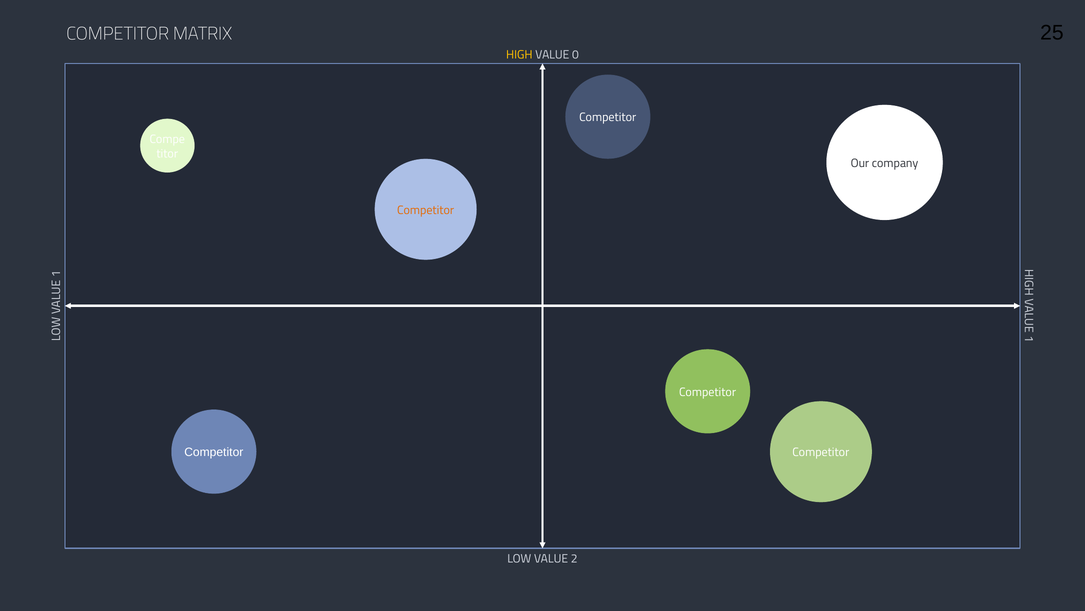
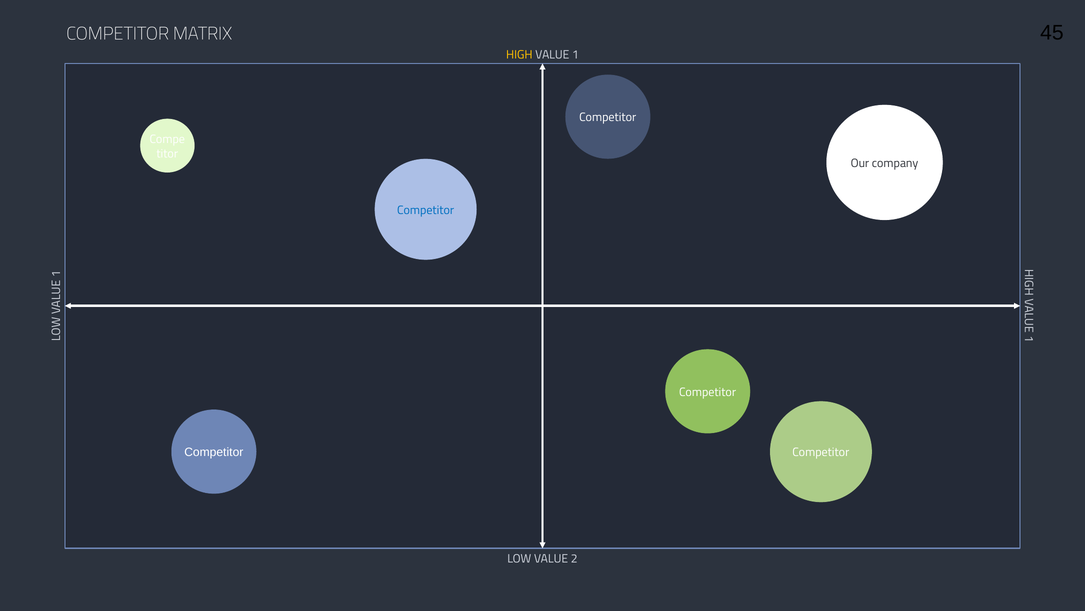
25: 25 -> 45
VALUE 0: 0 -> 1
Competitor at (426, 210) colour: orange -> blue
